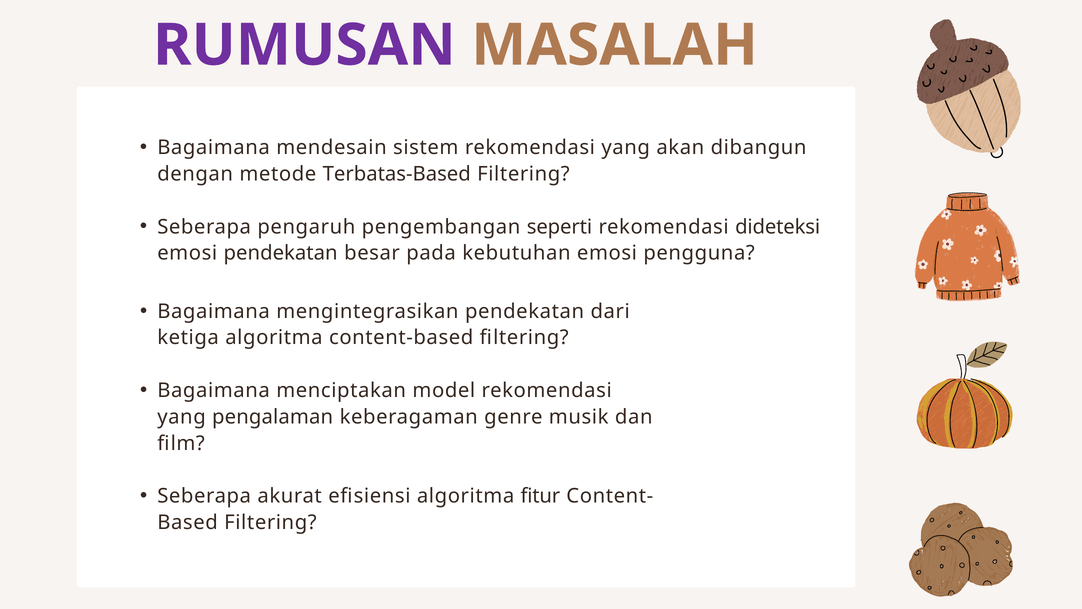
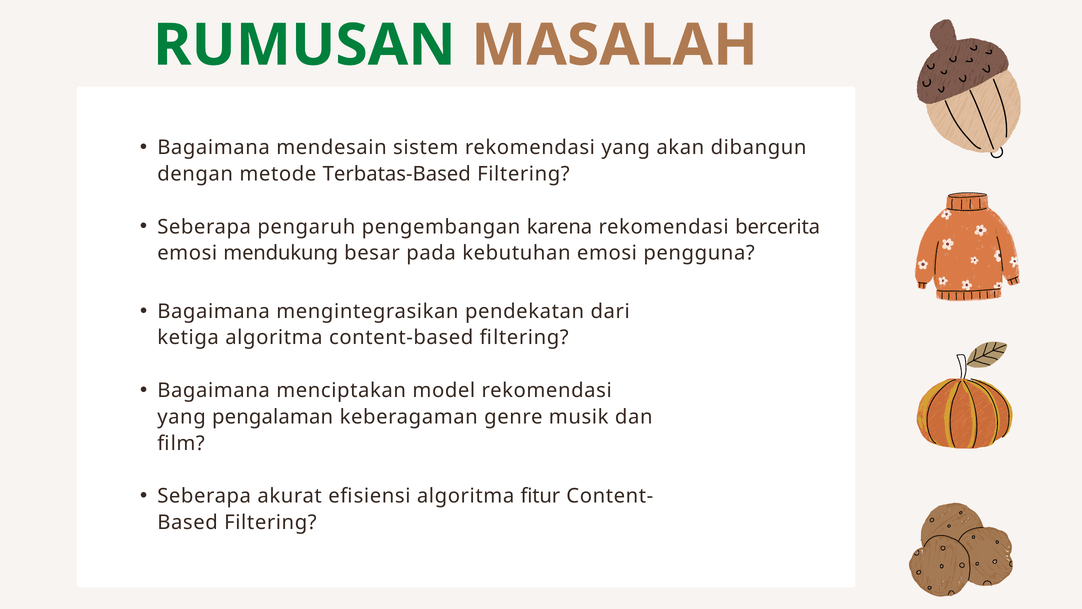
RUMUSAN colour: purple -> green
seperti: seperti -> karena
dideteksi: dideteksi -> bercerita
emosi pendekatan: pendekatan -> mendukung
